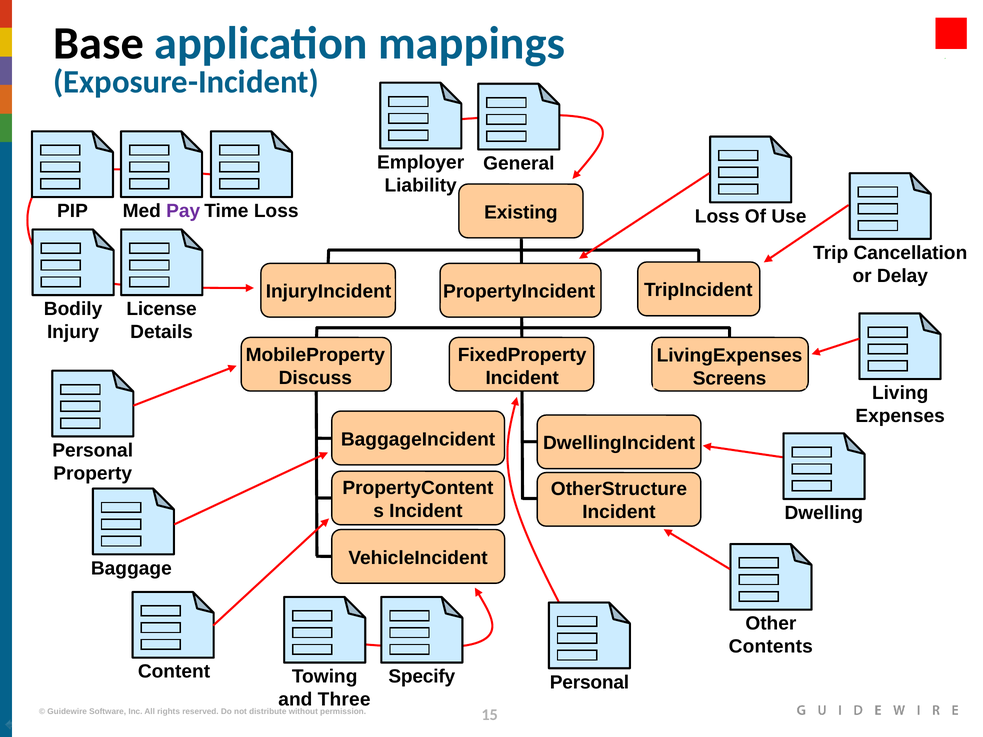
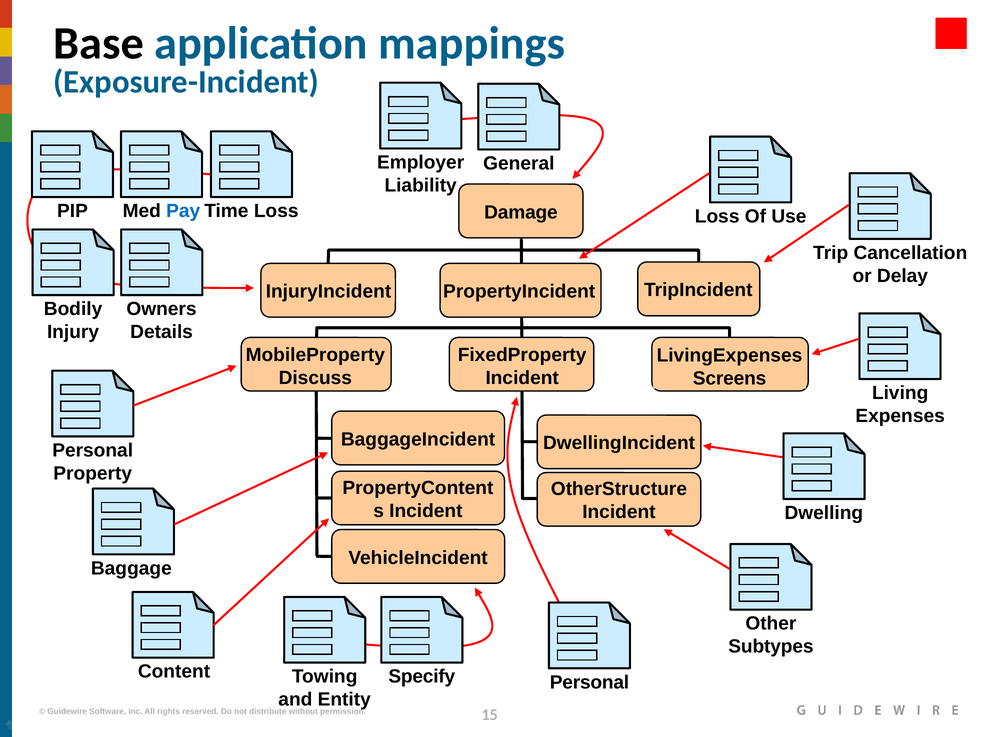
Pay colour: purple -> blue
Existing: Existing -> Damage
License: License -> Owners
Contents: Contents -> Subtypes
Three: Three -> Entity
